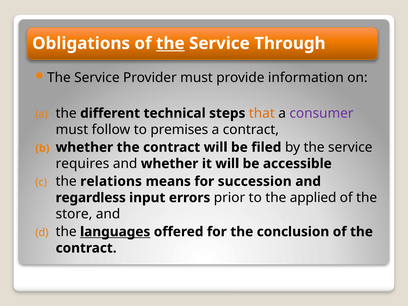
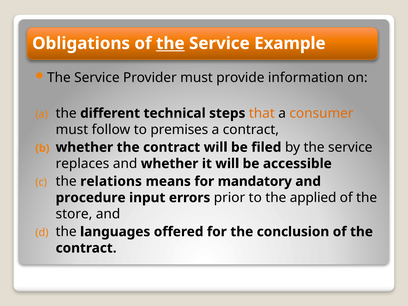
Through: Through -> Example
consumer colour: purple -> orange
requires: requires -> replaces
succession: succession -> mandatory
regardless: regardless -> procedure
languages underline: present -> none
